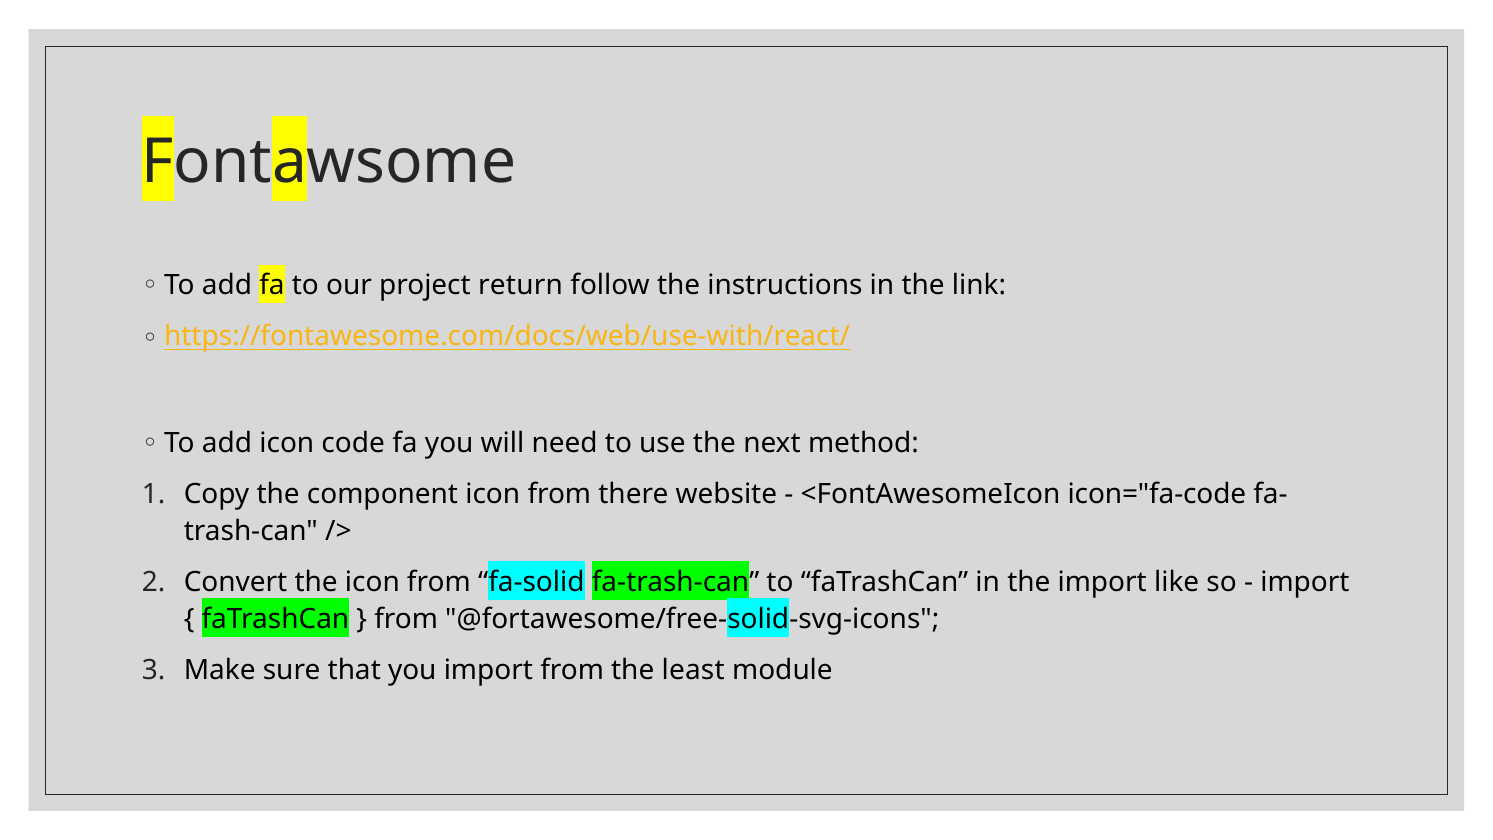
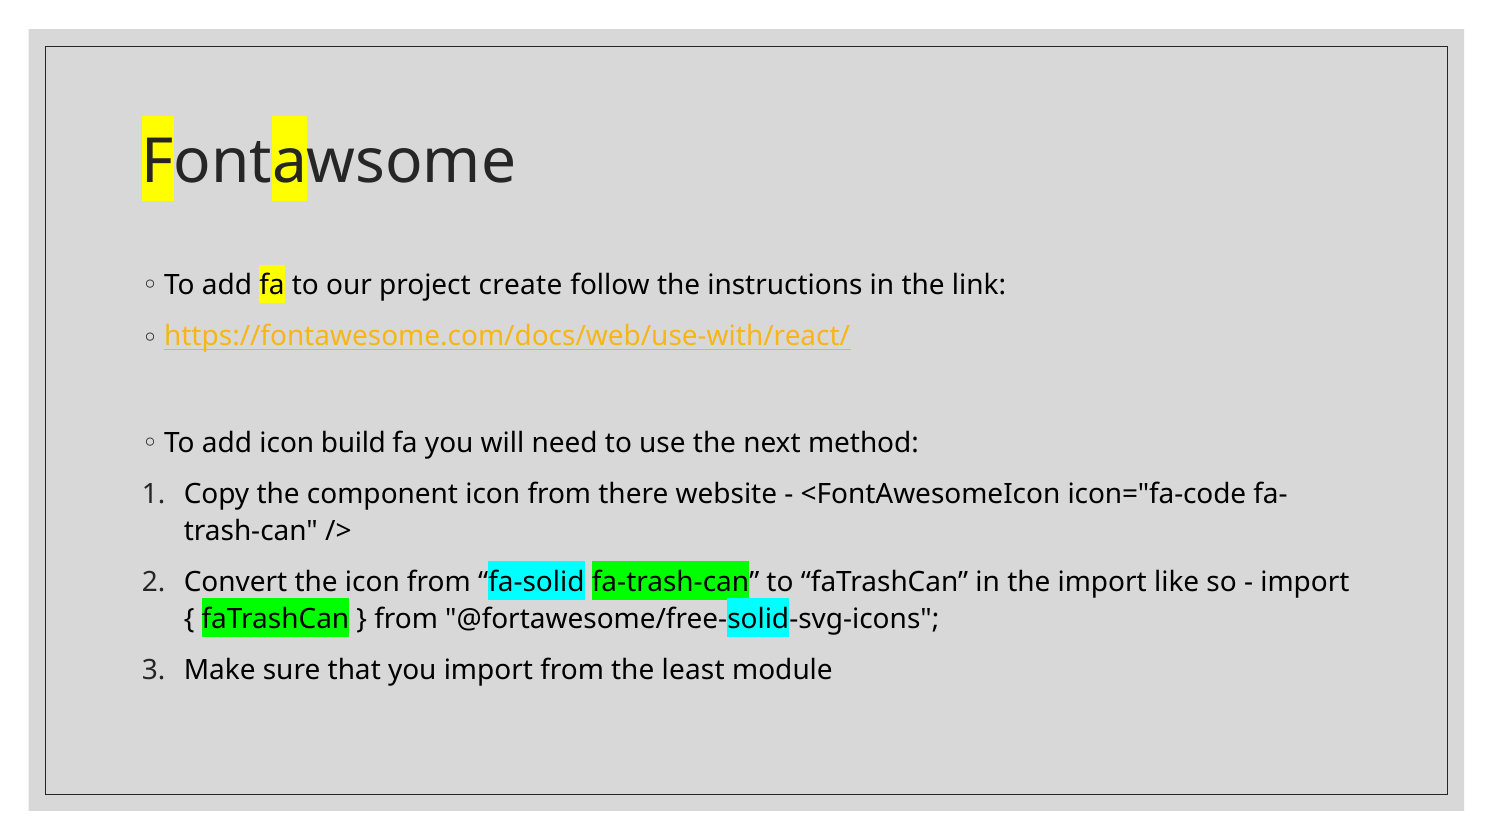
return: return -> create
code: code -> build
